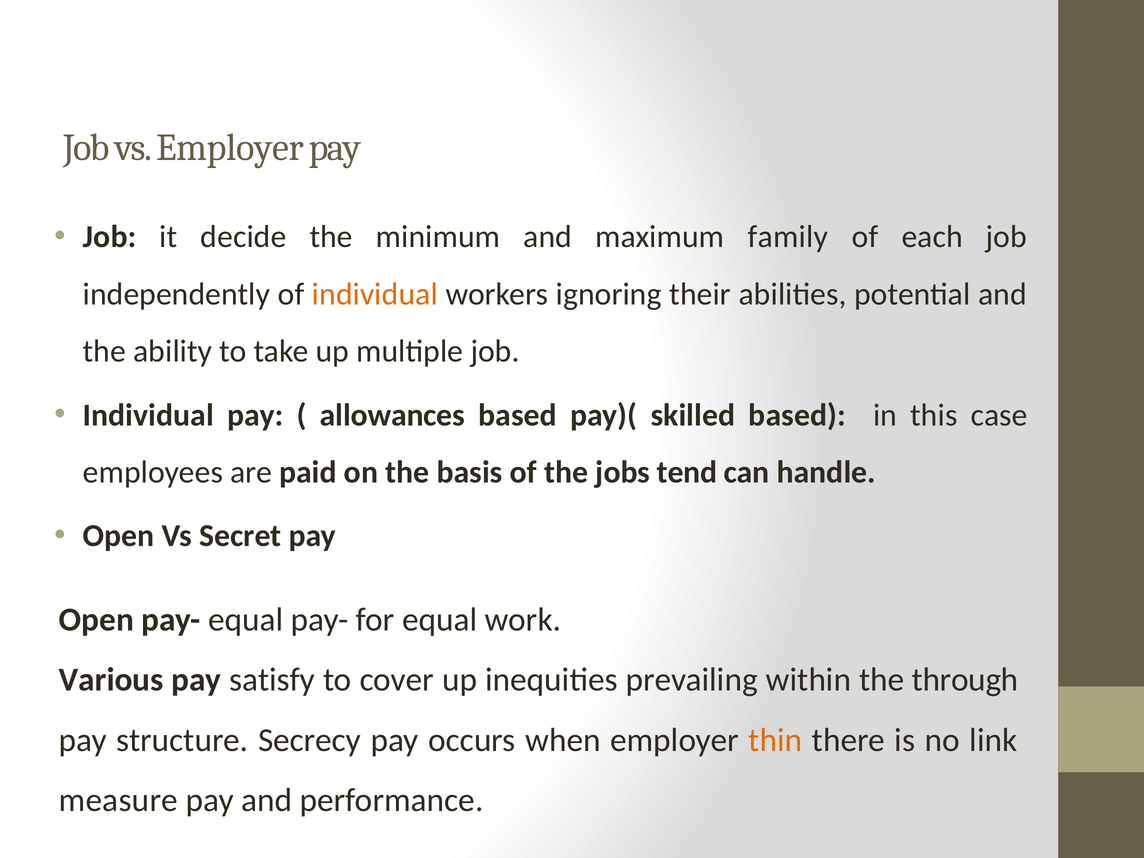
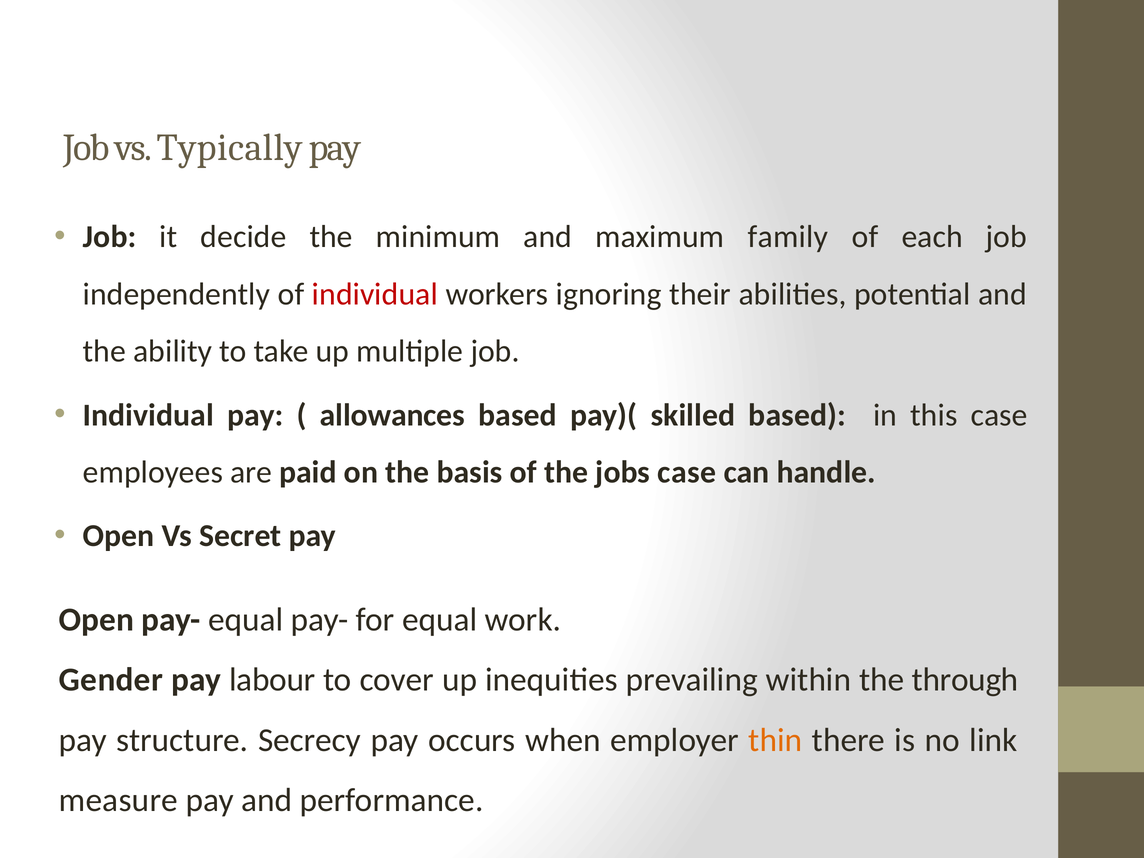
vs Employer: Employer -> Typically
individual at (375, 294) colour: orange -> red
jobs tend: tend -> case
Various: Various -> Gender
satisfy: satisfy -> labour
